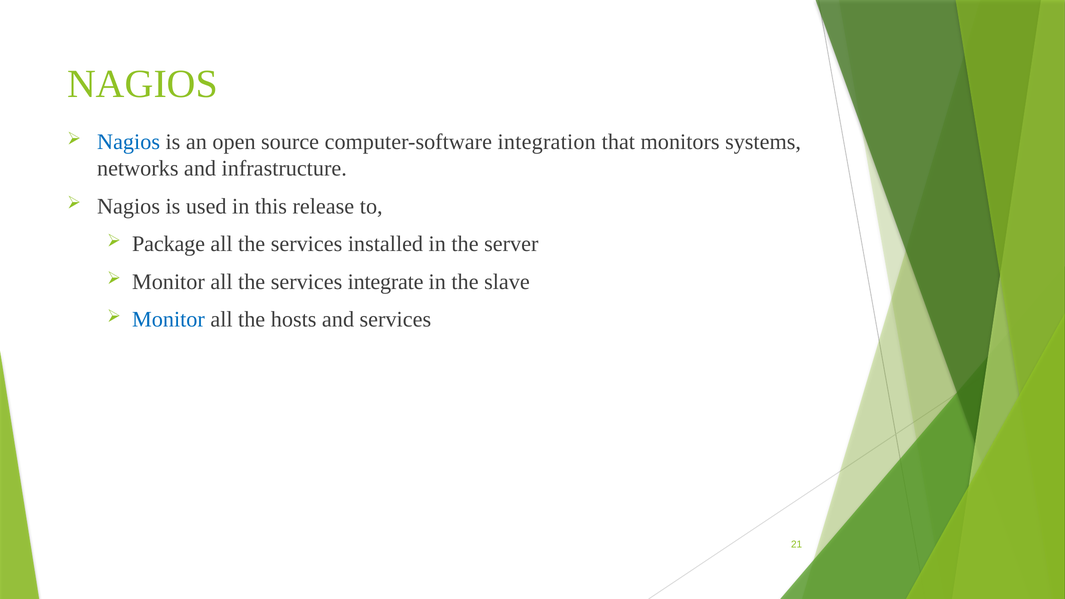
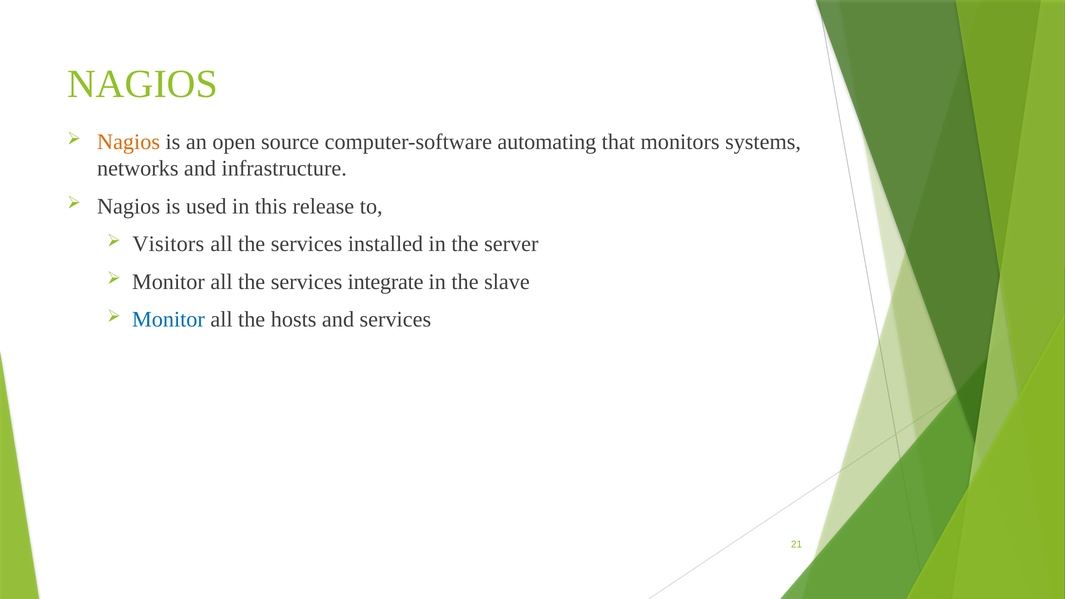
Nagios at (129, 142) colour: blue -> orange
integration: integration -> automating
Package: Package -> Visitors
